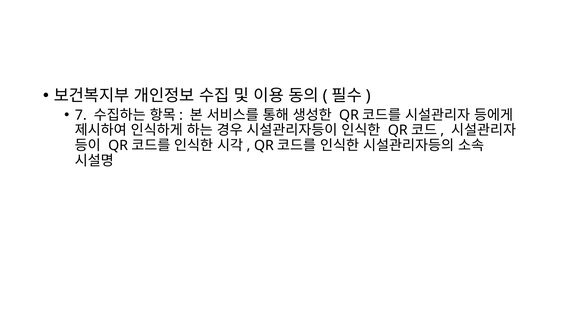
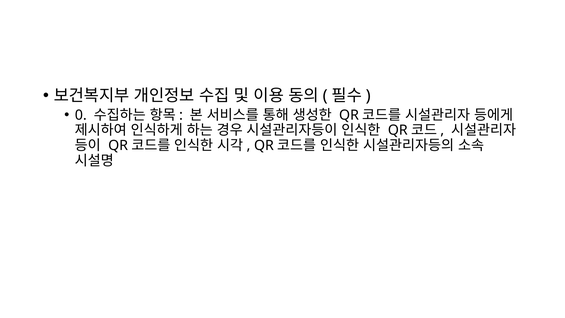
7: 7 -> 0
